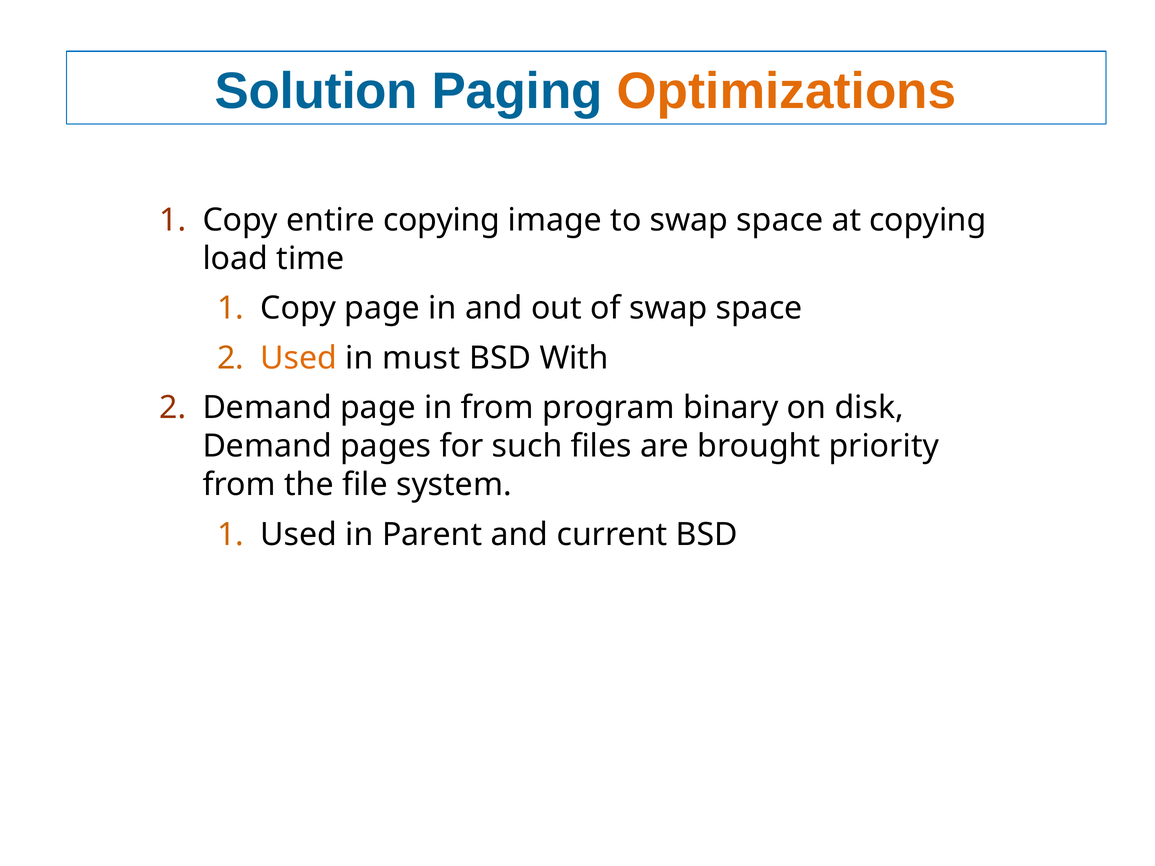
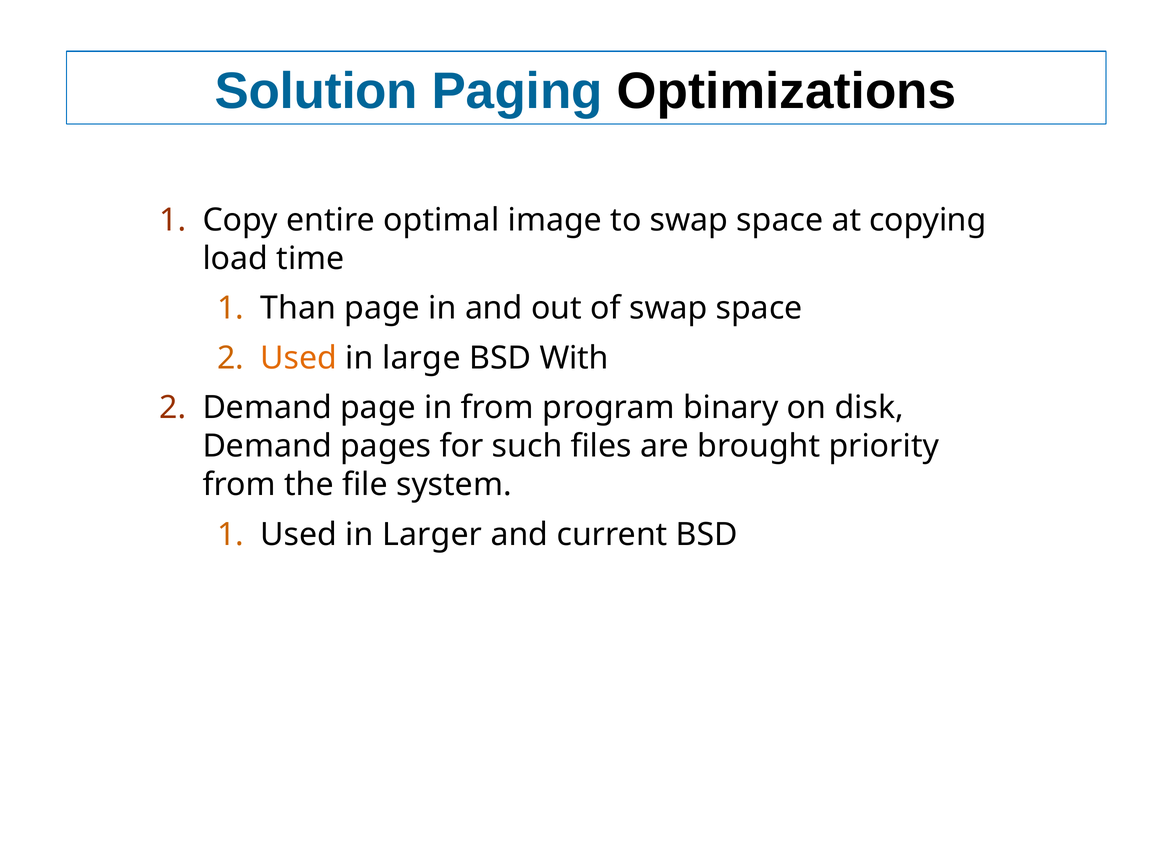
Optimizations colour: orange -> black
entire copying: copying -> optimal
Copy at (298, 308): Copy -> Than
must: must -> large
Parent: Parent -> Larger
